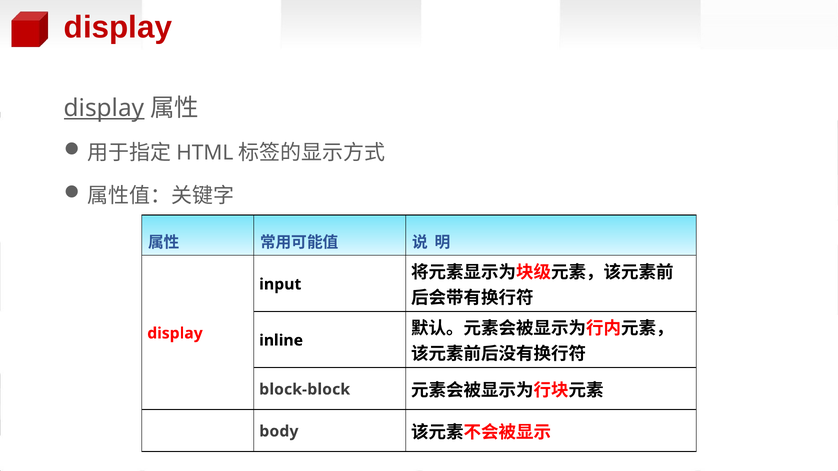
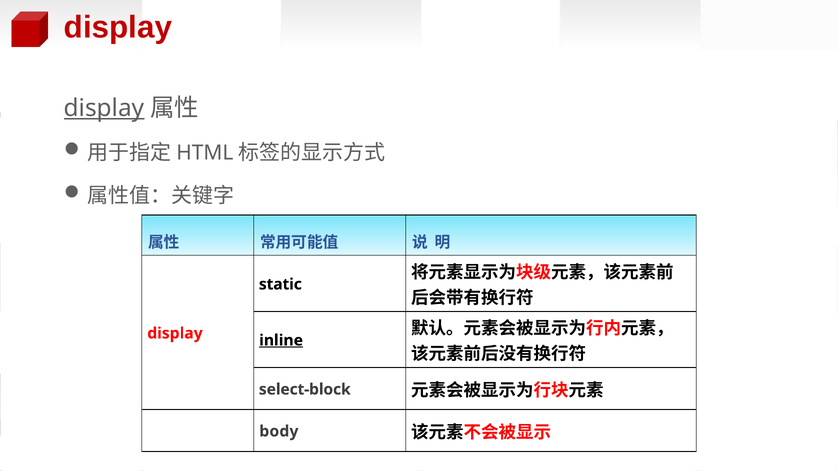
input: input -> static
inline underline: none -> present
block-block: block-block -> select-block
